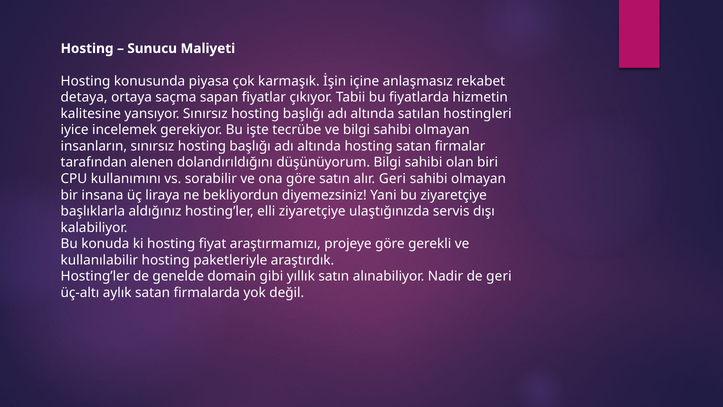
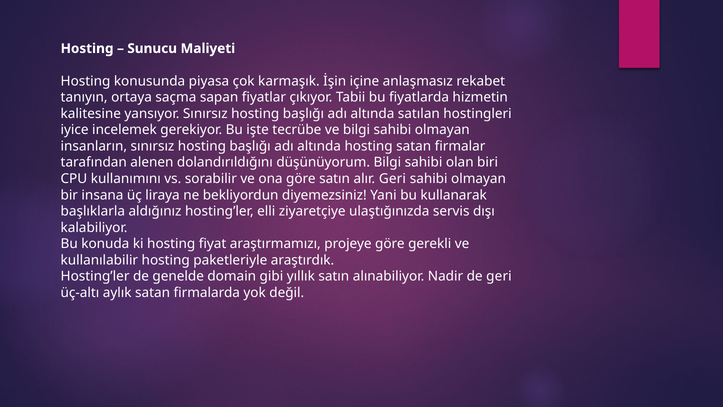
detaya: detaya -> tanıyın
bu ziyaretçiye: ziyaretçiye -> kullanarak
